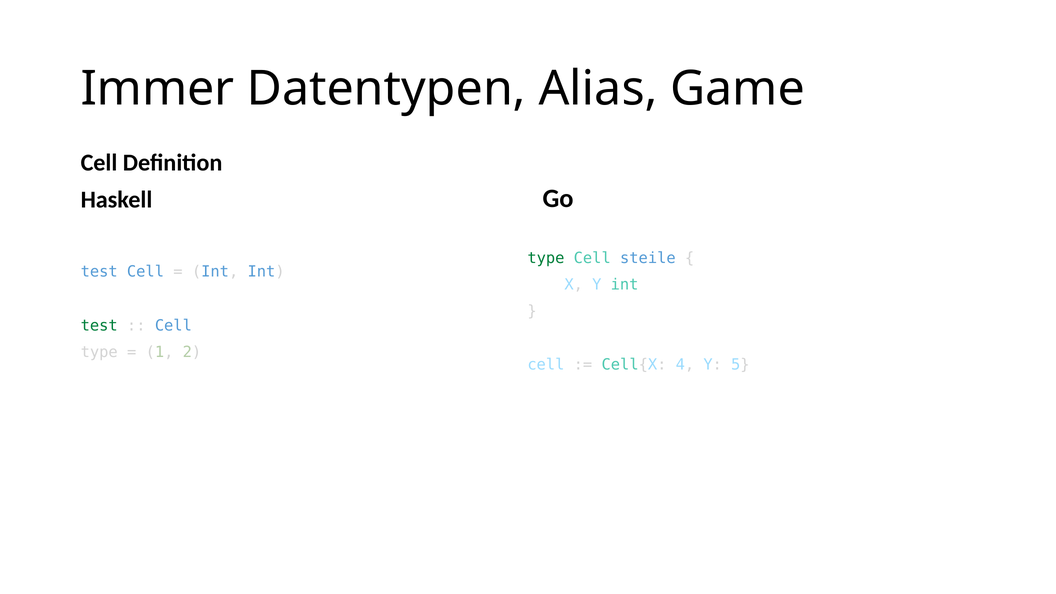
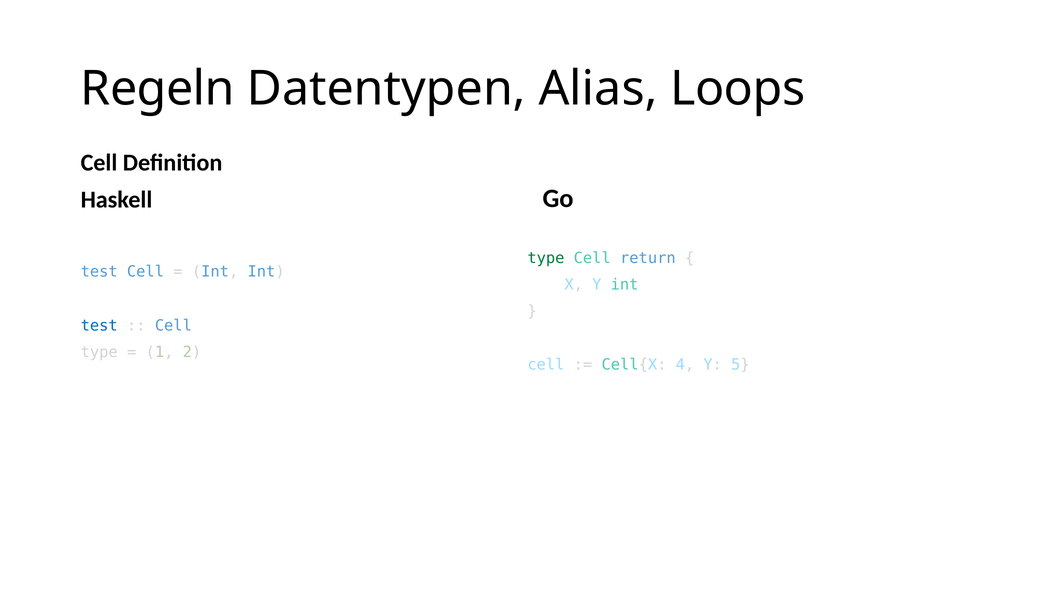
Immer: Immer -> Regeln
Game: Game -> Loops
steile: steile -> return
test at (99, 325) colour: green -> blue
